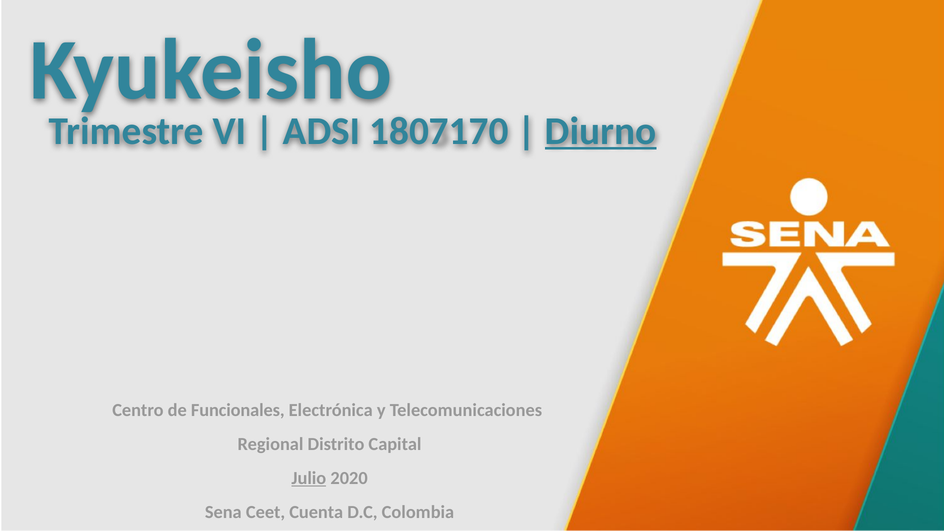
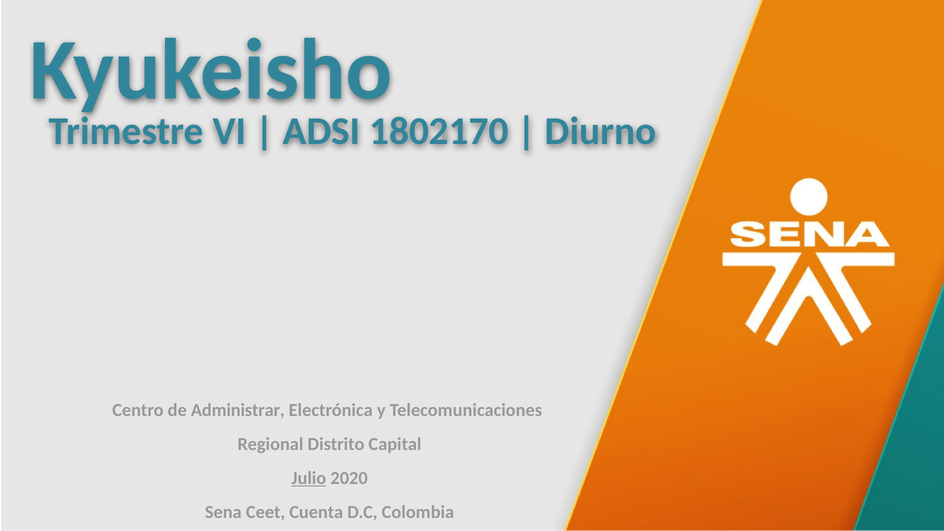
1807170: 1807170 -> 1802170
Diurno underline: present -> none
Funcionales: Funcionales -> Administrar
